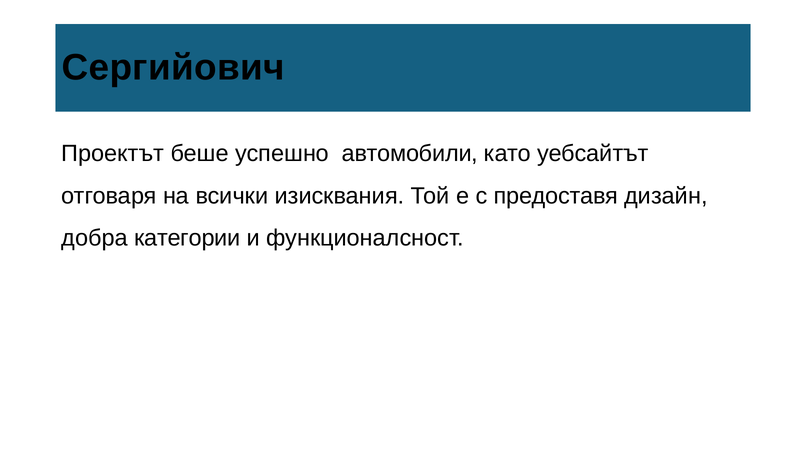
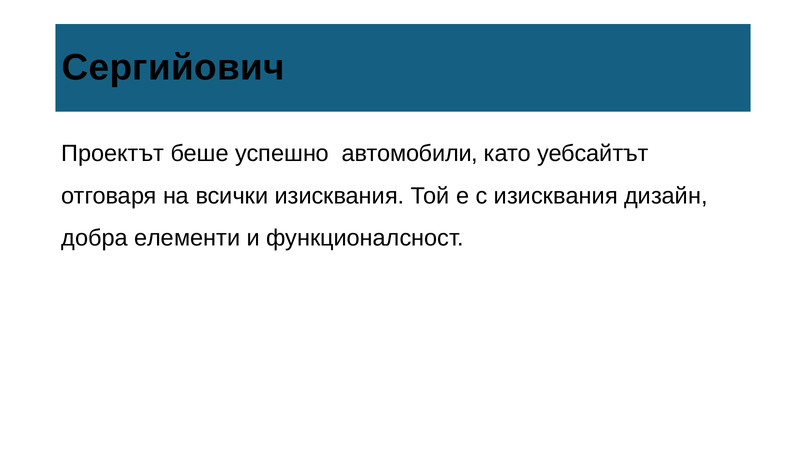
с предоставя: предоставя -> изисквания
категории: категории -> елементи
